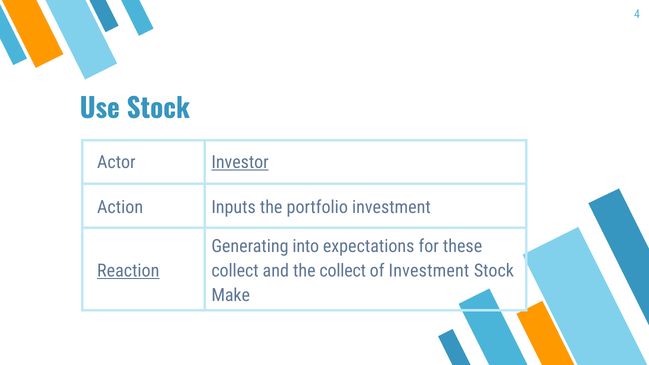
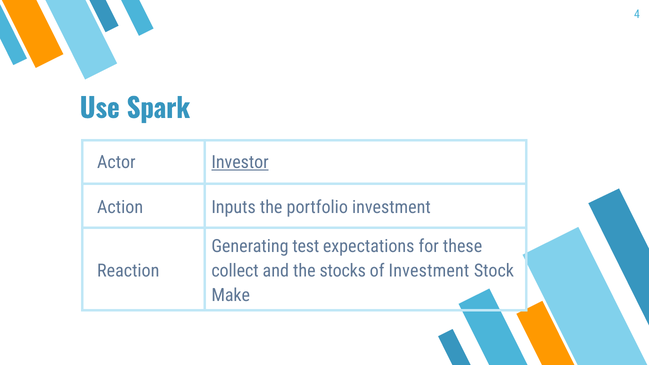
Use Stock: Stock -> Spark
into: into -> test
Reaction underline: present -> none
the collect: collect -> stocks
